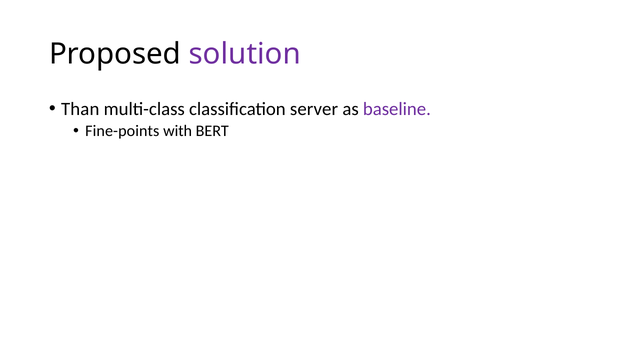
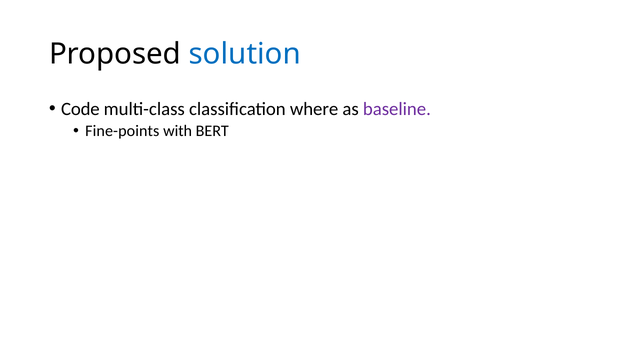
solution colour: purple -> blue
Than: Than -> Code
server: server -> where
